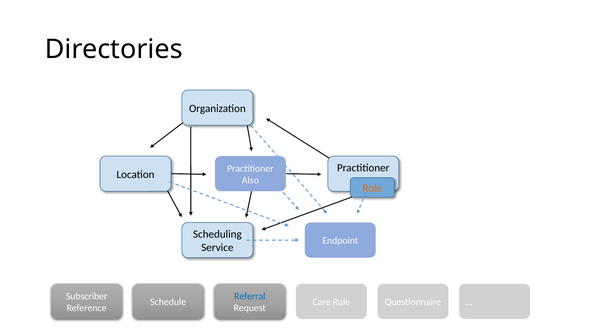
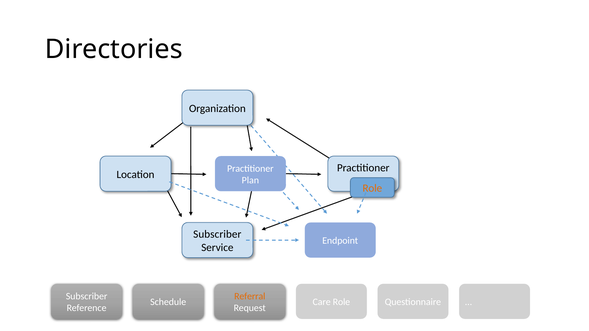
Also: Also -> Plan
Scheduling at (217, 234): Scheduling -> Subscriber
Referral colour: blue -> orange
